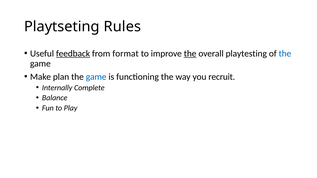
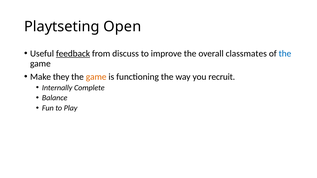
Rules: Rules -> Open
format: format -> discuss
the at (190, 54) underline: present -> none
playtesting: playtesting -> classmates
plan: plan -> they
game at (96, 77) colour: blue -> orange
